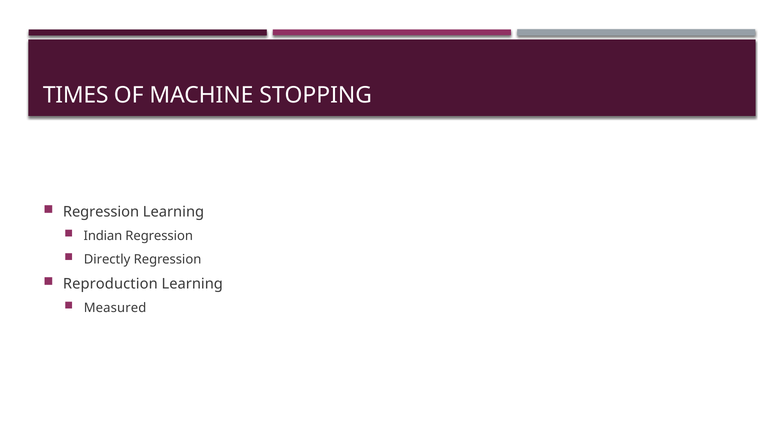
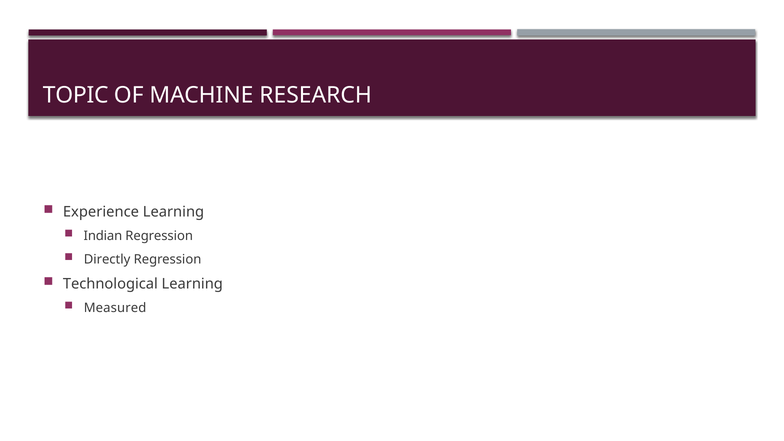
TIMES: TIMES -> TOPIC
STOPPING: STOPPING -> RESEARCH
Regression at (101, 212): Regression -> Experience
Reproduction: Reproduction -> Technological
